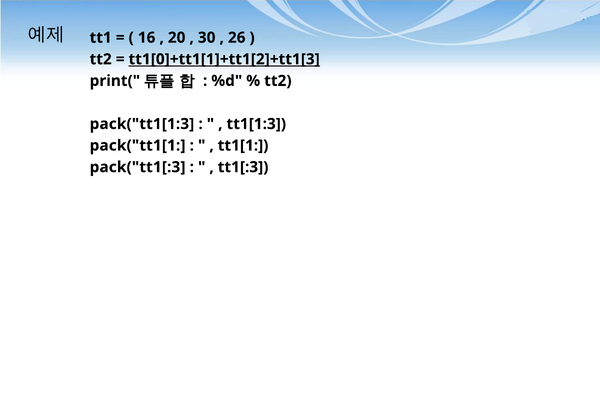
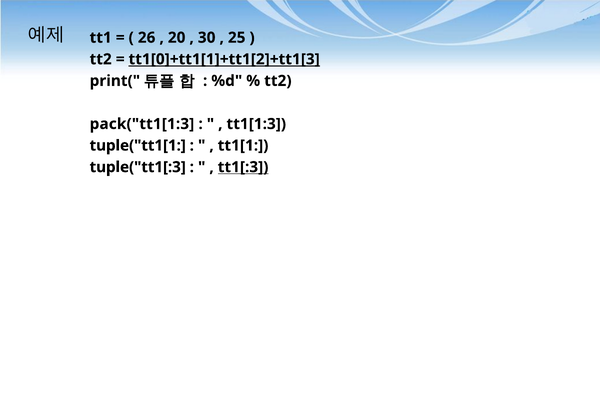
16: 16 -> 26
26: 26 -> 25
pack("tt1[1: pack("tt1[1 -> tuple("tt1[1
pack("tt1[:3: pack("tt1[:3 -> tuple("tt1[:3
tt1[:3 underline: none -> present
